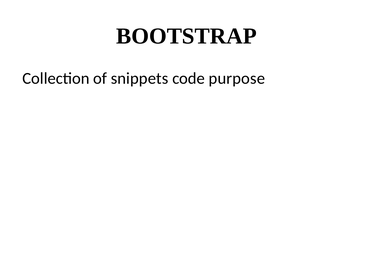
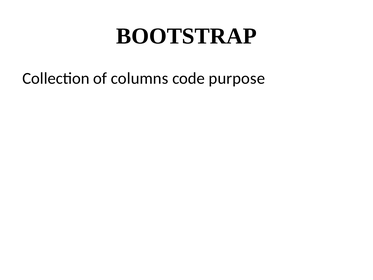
snippets: snippets -> columns
